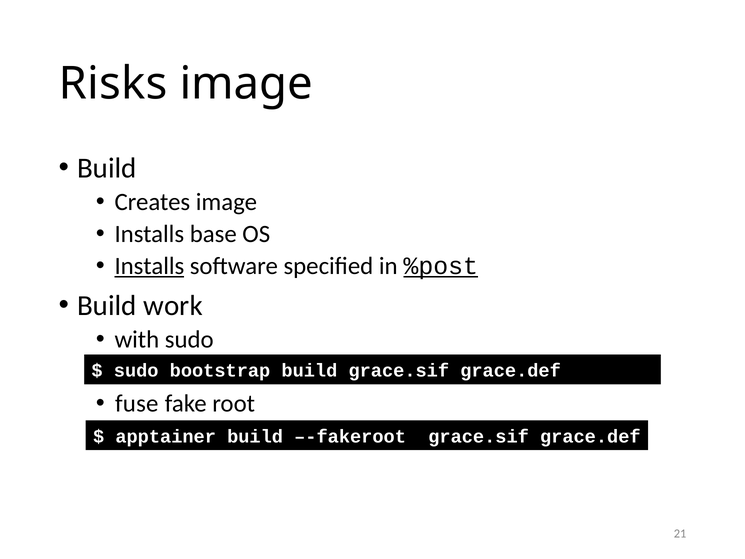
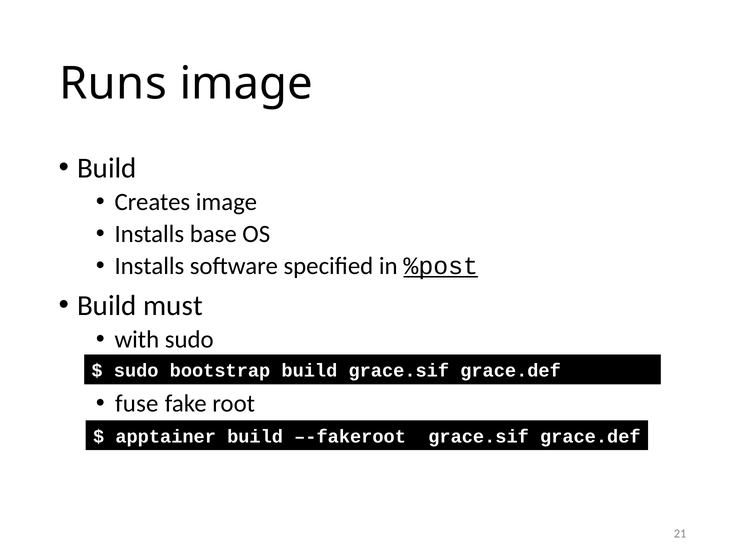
Risks: Risks -> Runs
Installs at (149, 266) underline: present -> none
work: work -> must
